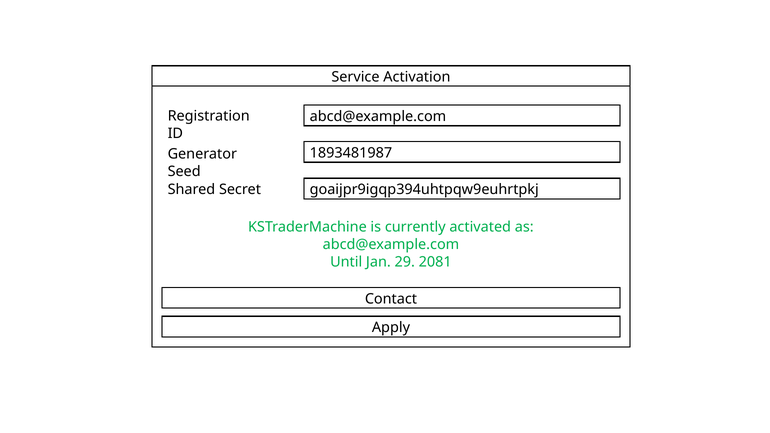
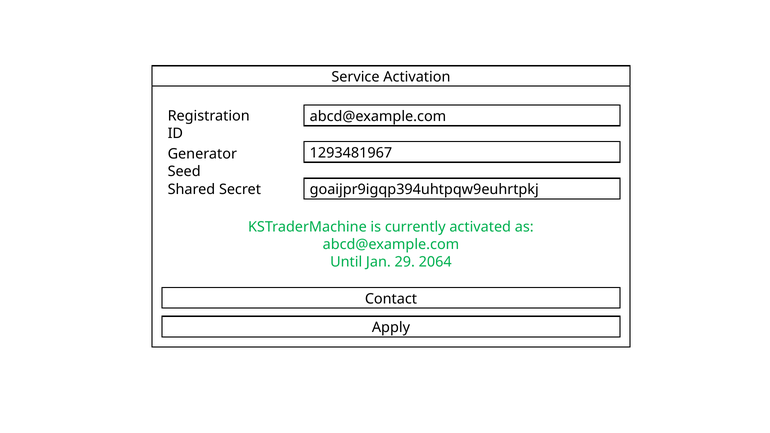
1893481987: 1893481987 -> 1293481967
2081: 2081 -> 2064
